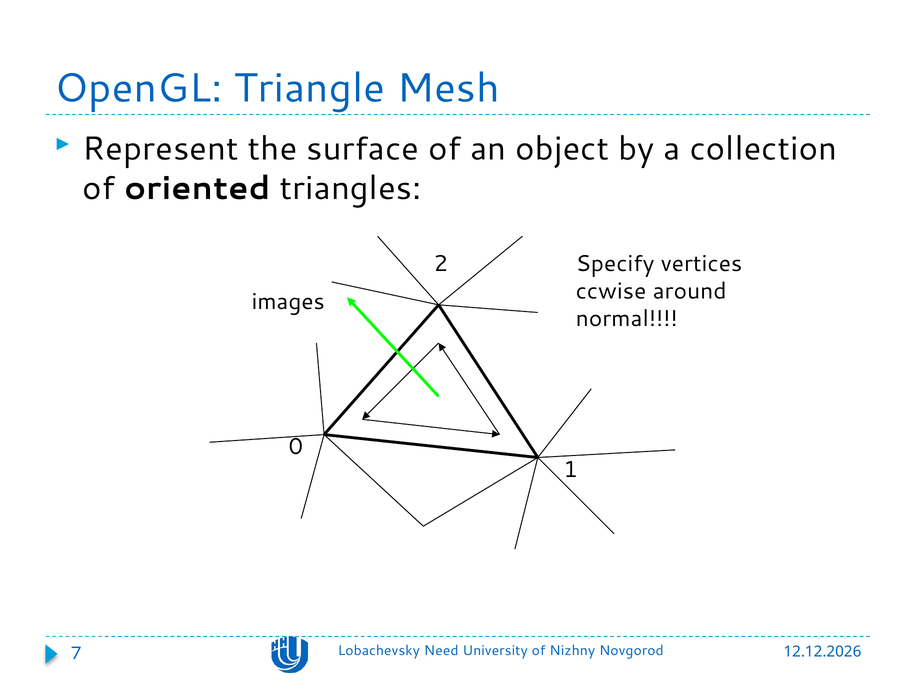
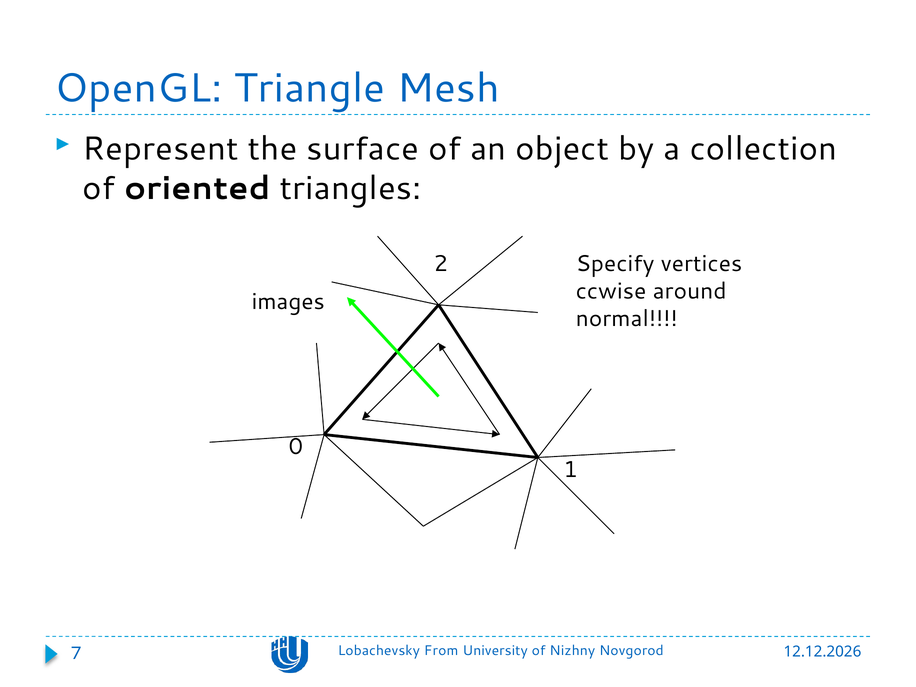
Need: Need -> From
